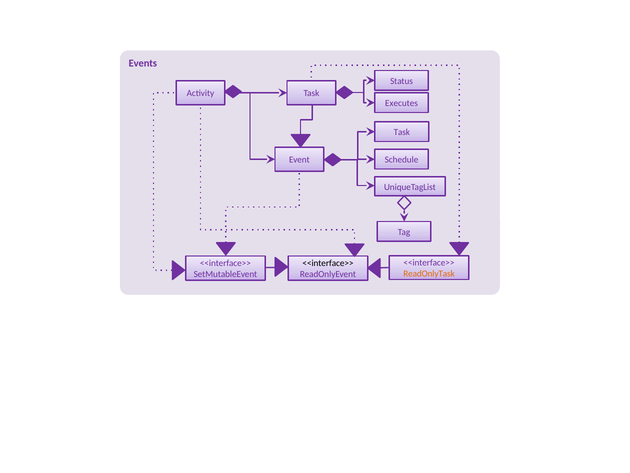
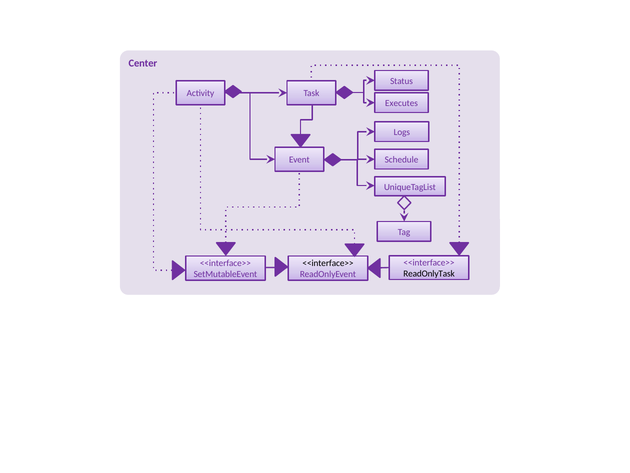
Events: Events -> Center
Task at (402, 132): Task -> Logs
ReadOnlyTask colour: orange -> black
